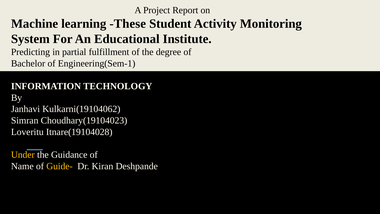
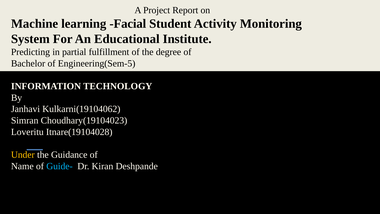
These: These -> Facial
Engineering(Sem-1: Engineering(Sem-1 -> Engineering(Sem-5
Guide- colour: yellow -> light blue
